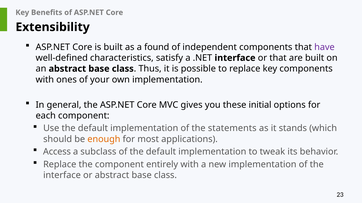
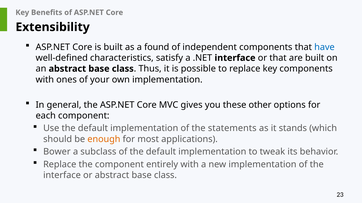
have colour: purple -> blue
initial: initial -> other
Access: Access -> Bower
